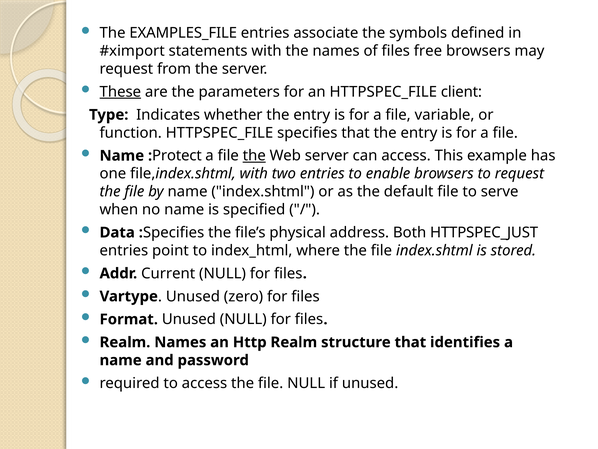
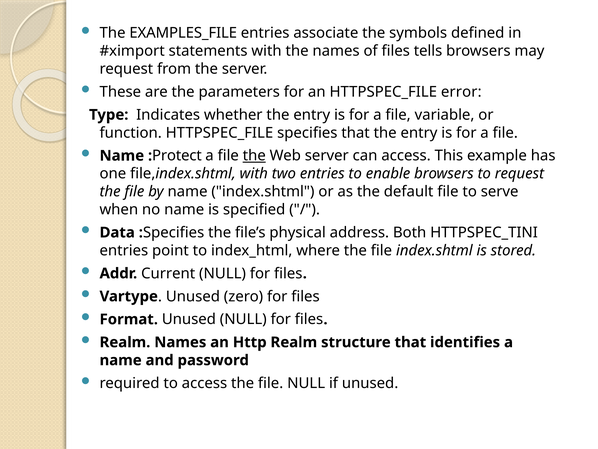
free: free -> tells
These underline: present -> none
client: client -> error
HTTPSPEC_JUST: HTTPSPEC_JUST -> HTTPSPEC_TINI
